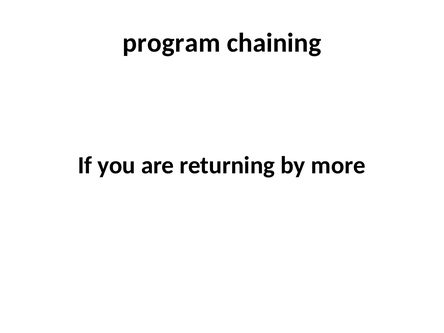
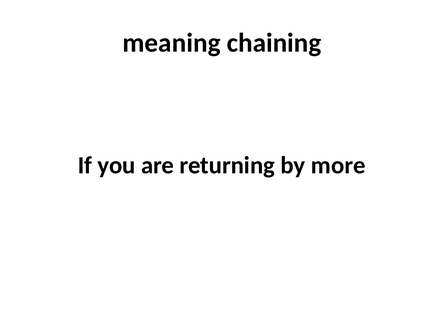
program: program -> meaning
